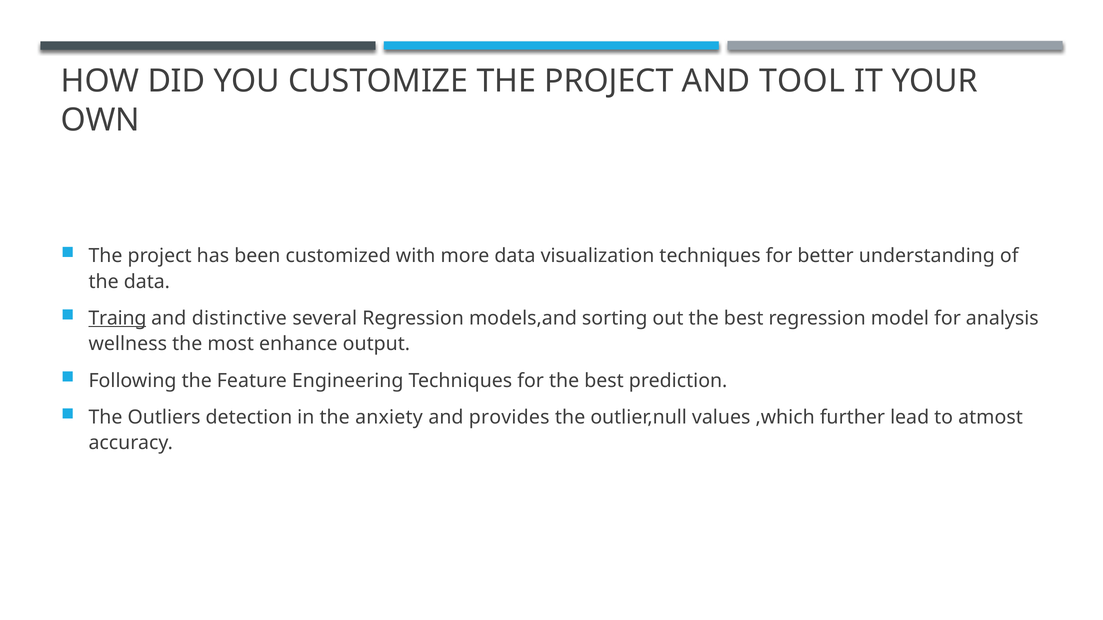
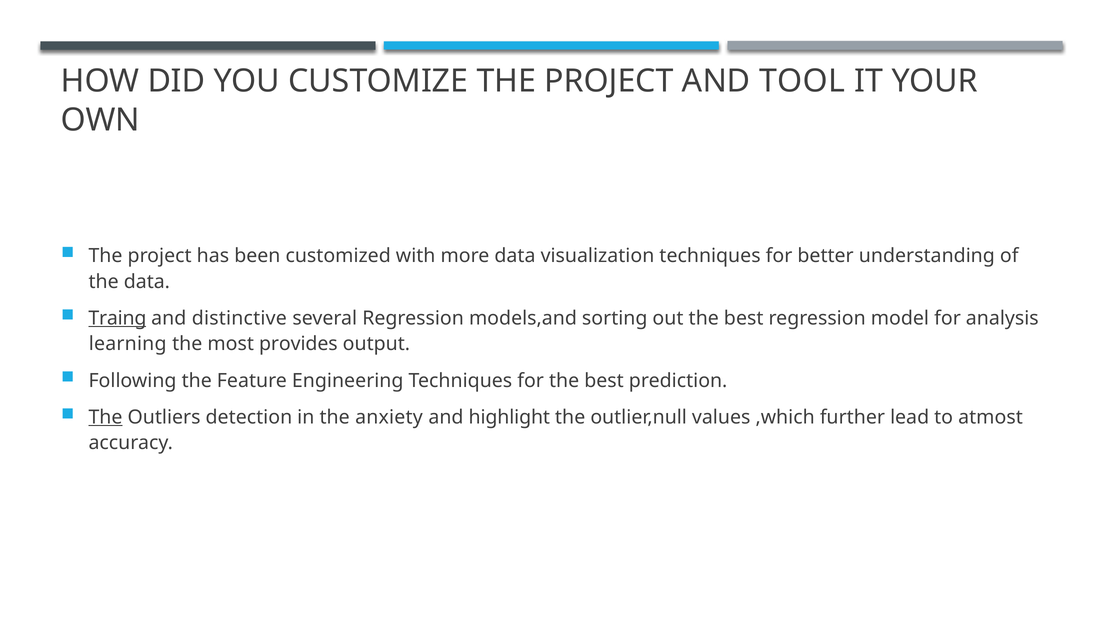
wellness: wellness -> learning
enhance: enhance -> provides
The at (105, 417) underline: none -> present
provides: provides -> highlight
